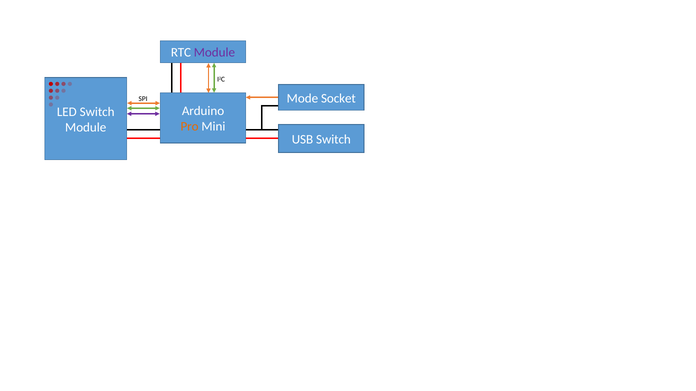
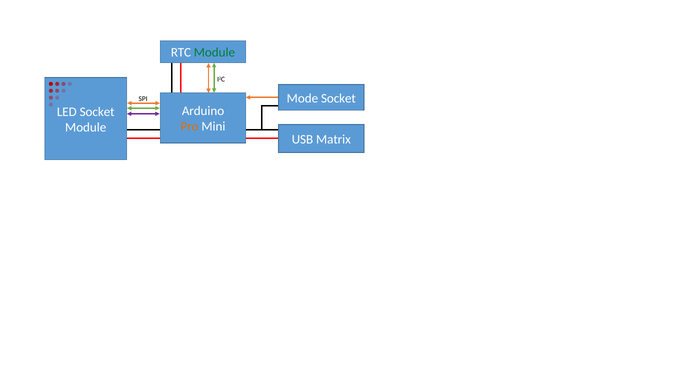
Module at (214, 53) colour: purple -> green
LED Switch: Switch -> Socket
USB Switch: Switch -> Matrix
